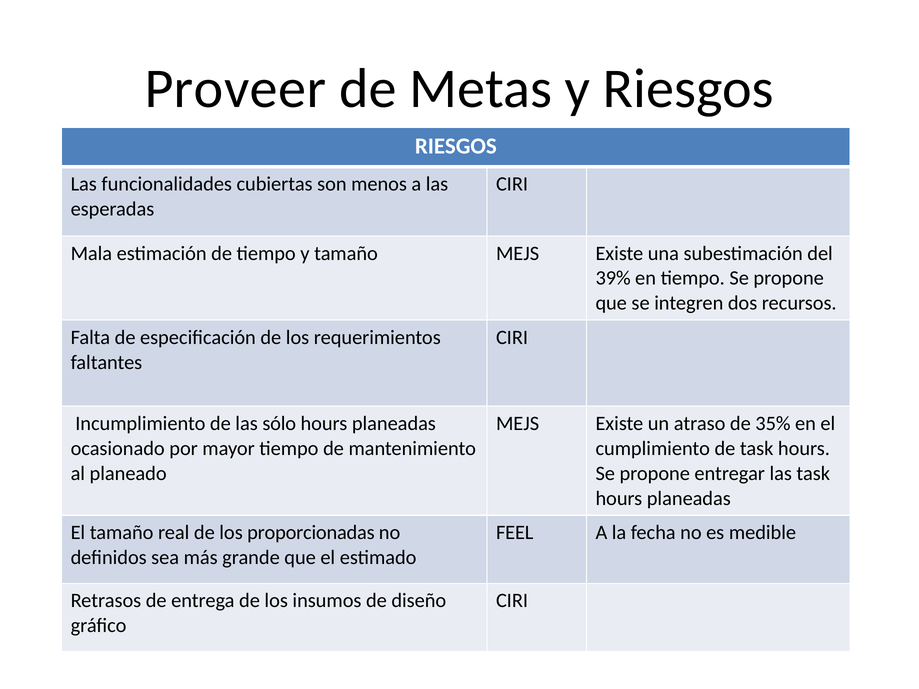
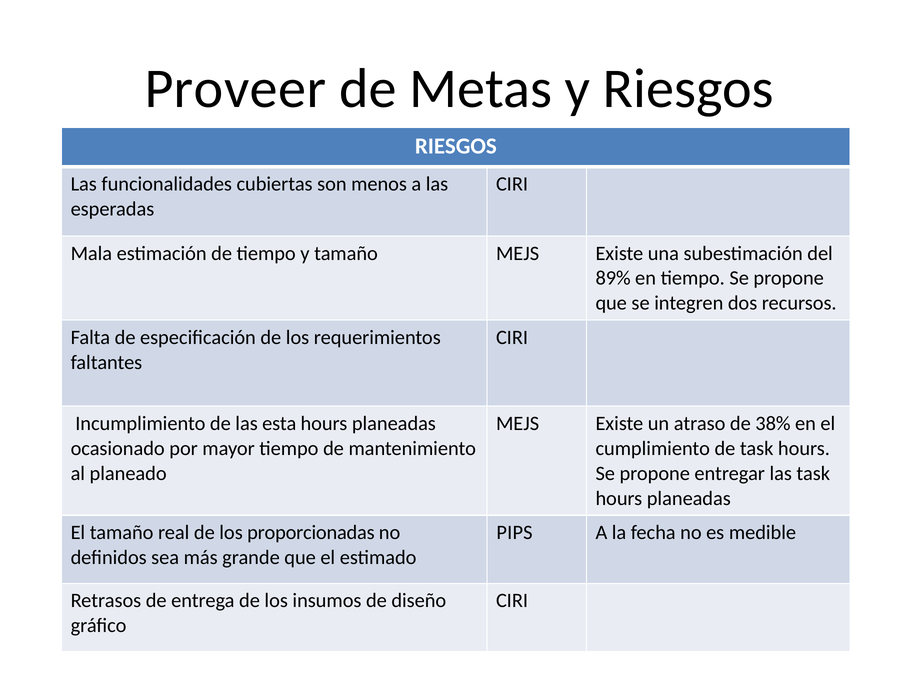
39%: 39% -> 89%
sólo: sólo -> esta
35%: 35% -> 38%
FEEL: FEEL -> PIPS
